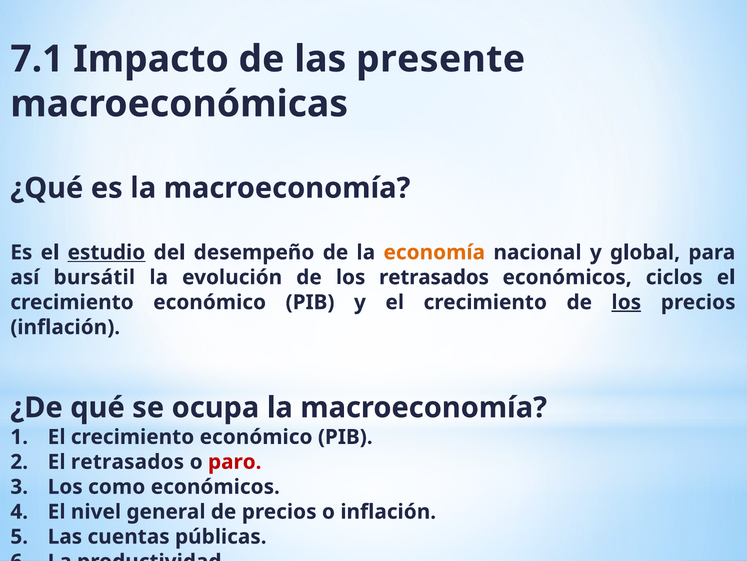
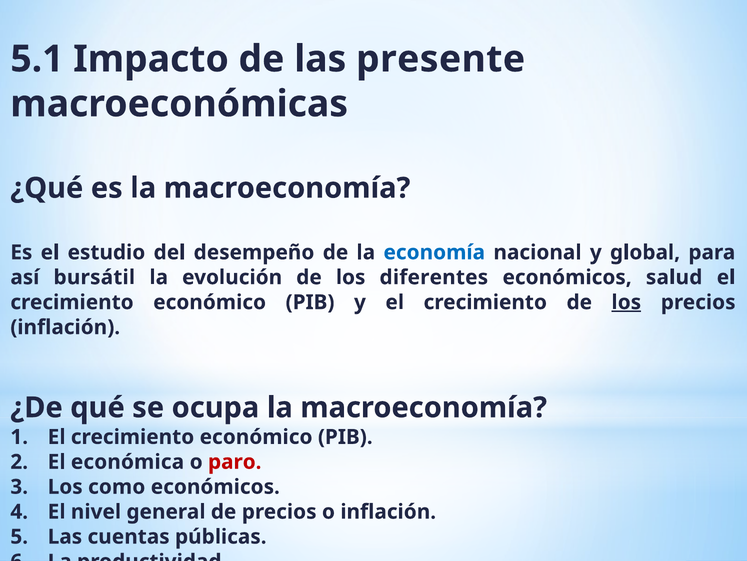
7.1: 7.1 -> 5.1
estudio underline: present -> none
economía colour: orange -> blue
los retrasados: retrasados -> diferentes
ciclos: ciclos -> salud
El retrasados: retrasados -> económica
